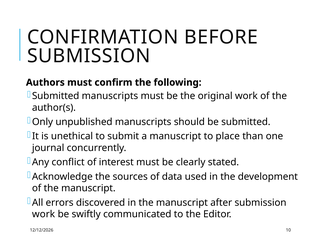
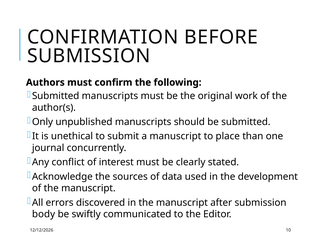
work at (44, 214): work -> body
